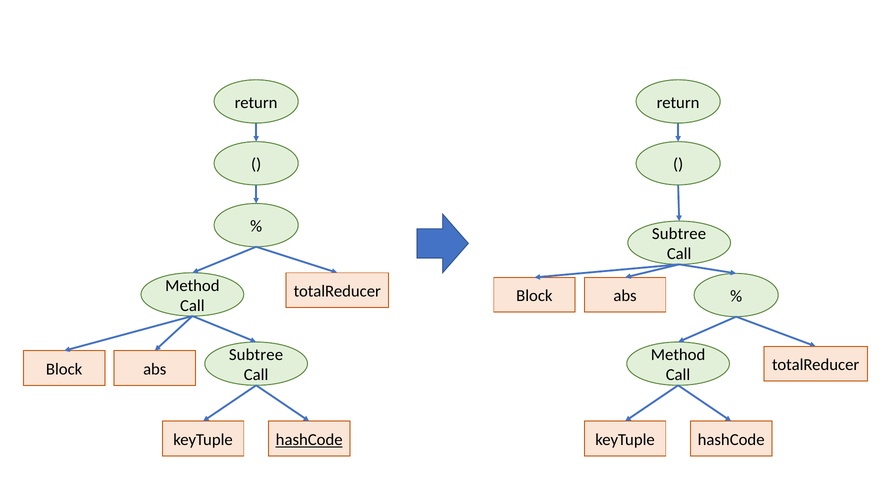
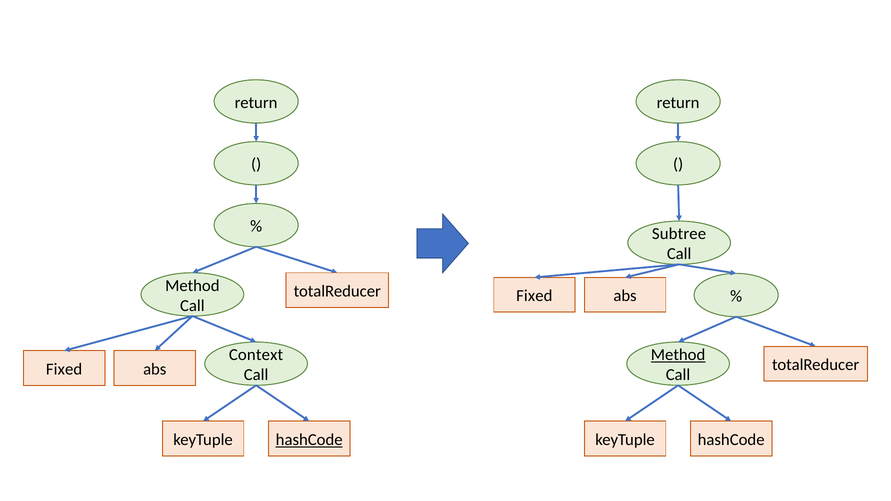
Block at (534, 296): Block -> Fixed
Subtree at (256, 355): Subtree -> Context
Method at (678, 355) underline: none -> present
Block at (64, 369): Block -> Fixed
